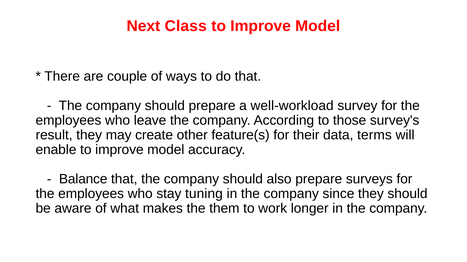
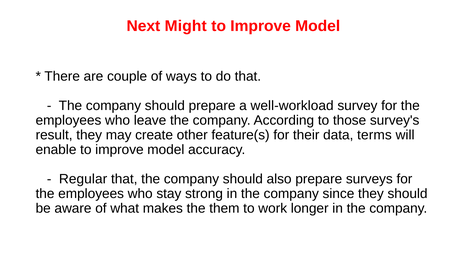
Class: Class -> Might
Balance: Balance -> Regular
tuning: tuning -> strong
